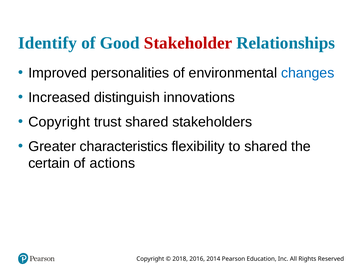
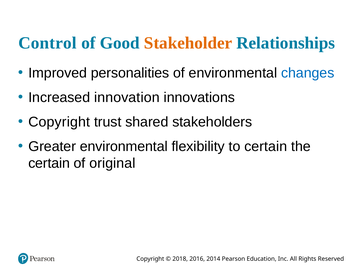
Identify: Identify -> Control
Stakeholder colour: red -> orange
distinguish: distinguish -> innovation
Greater characteristics: characteristics -> environmental
to shared: shared -> certain
actions: actions -> original
